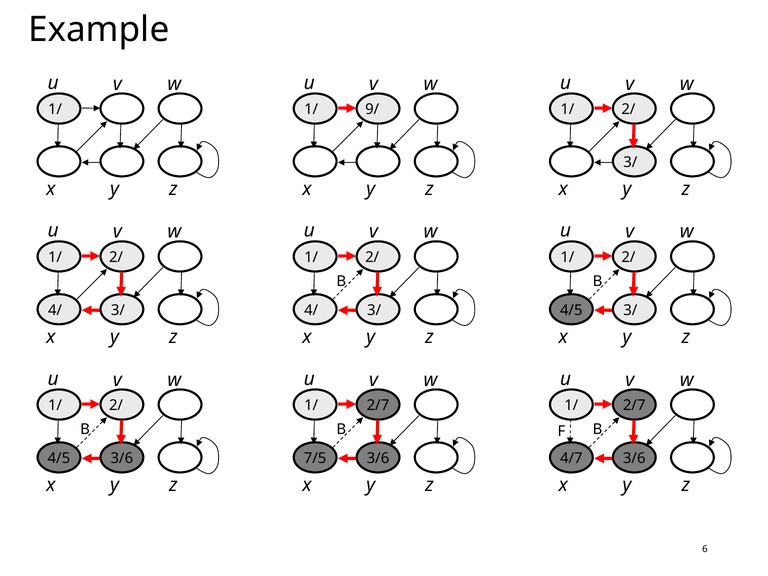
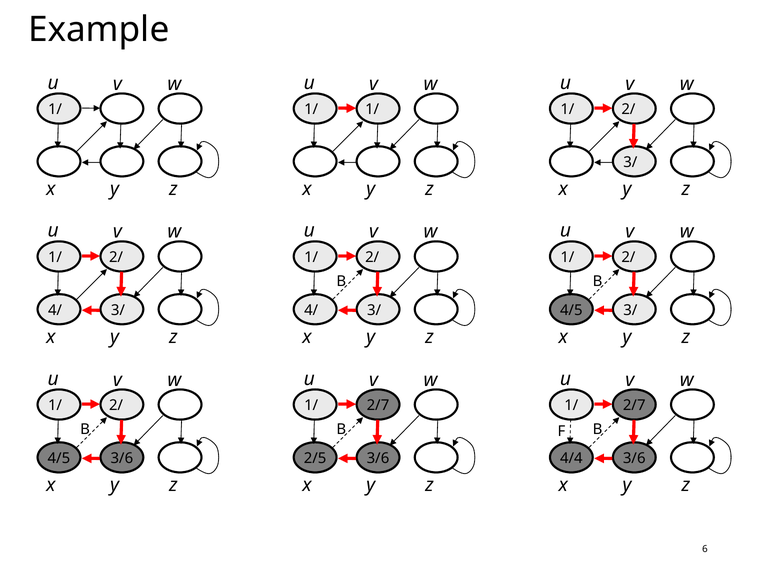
1/ 9/: 9/ -> 1/
7/5: 7/5 -> 2/5
4/7: 4/7 -> 4/4
